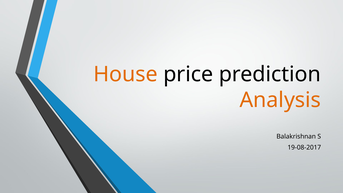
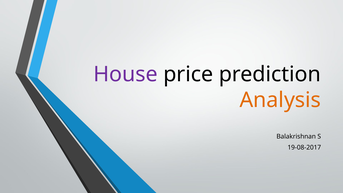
House colour: orange -> purple
